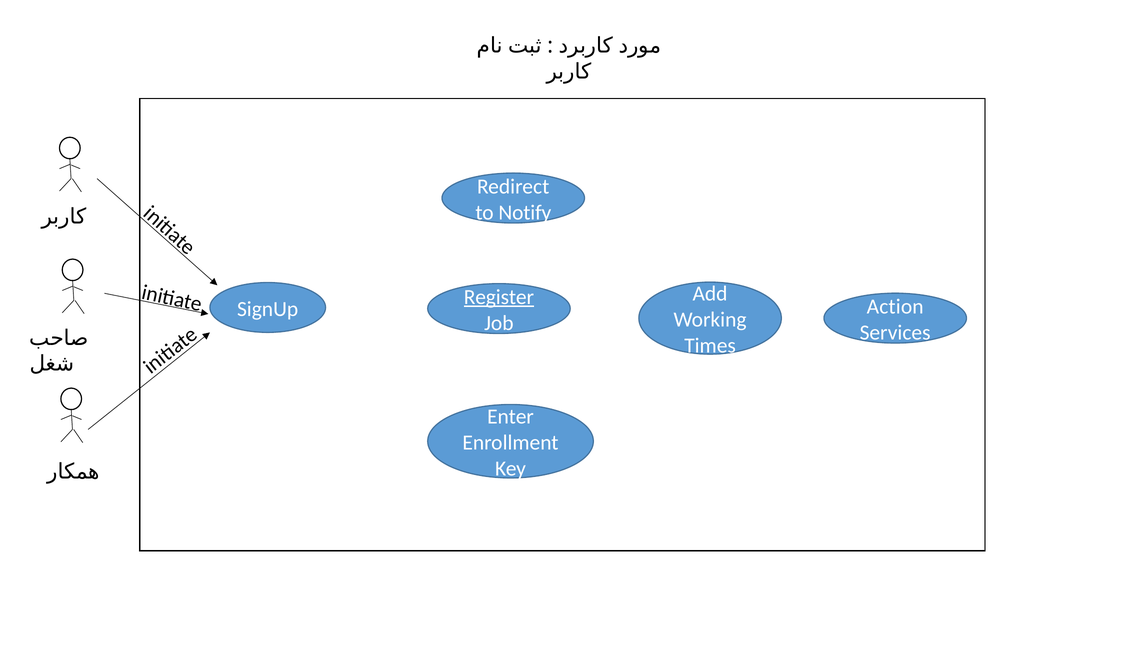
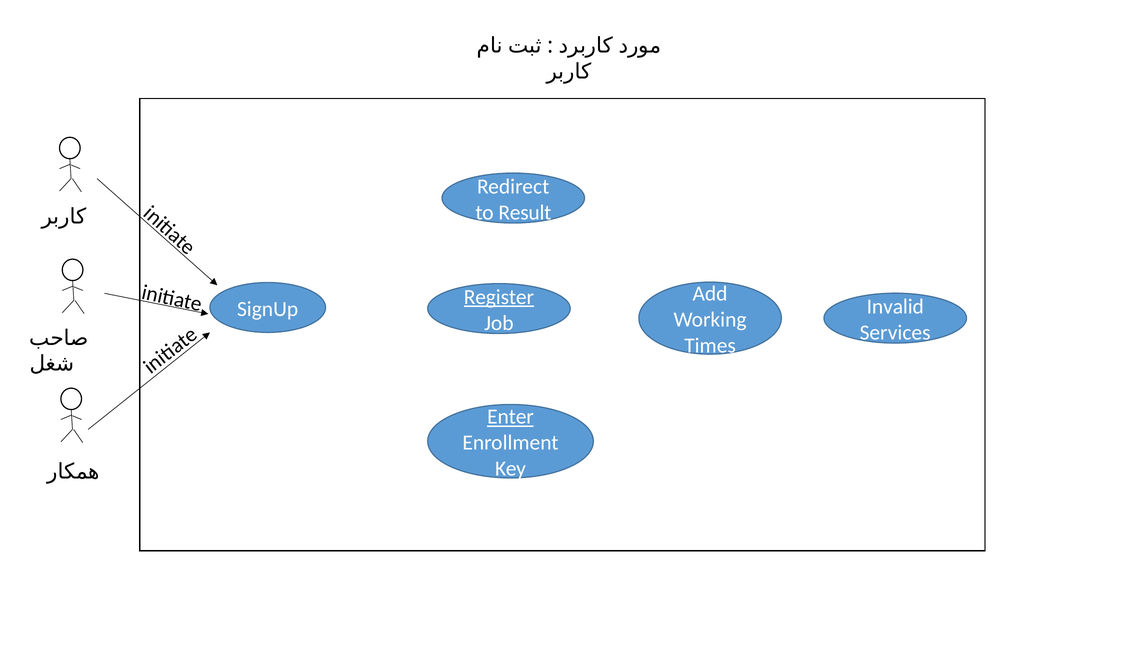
Notify: Notify -> Result
Action: Action -> Invalid
Enter underline: none -> present
